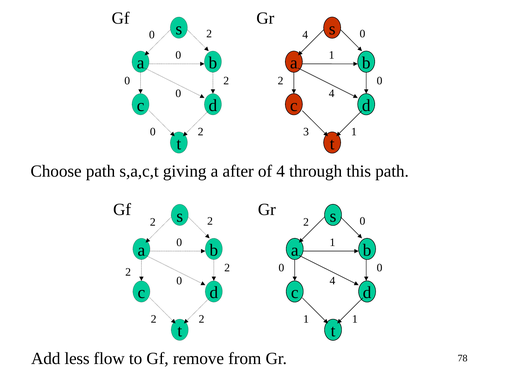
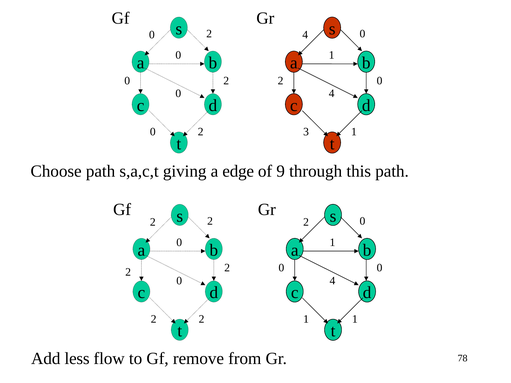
after: after -> edge
of 4: 4 -> 9
